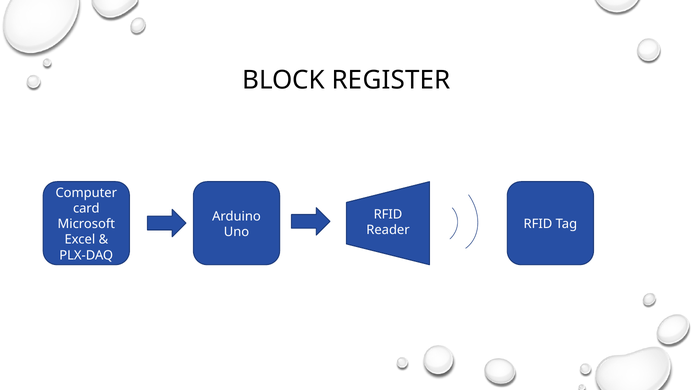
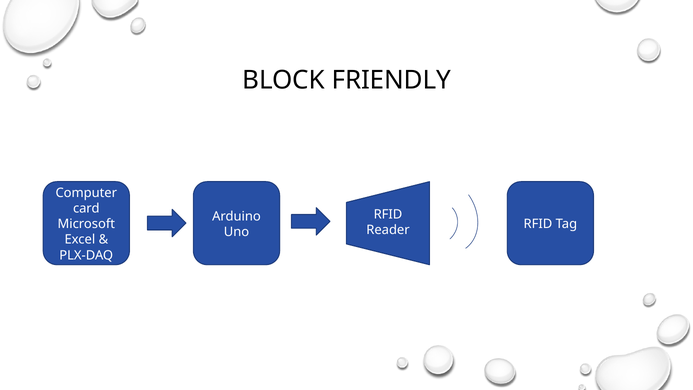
REGISTER: REGISTER -> FRIENDLY
